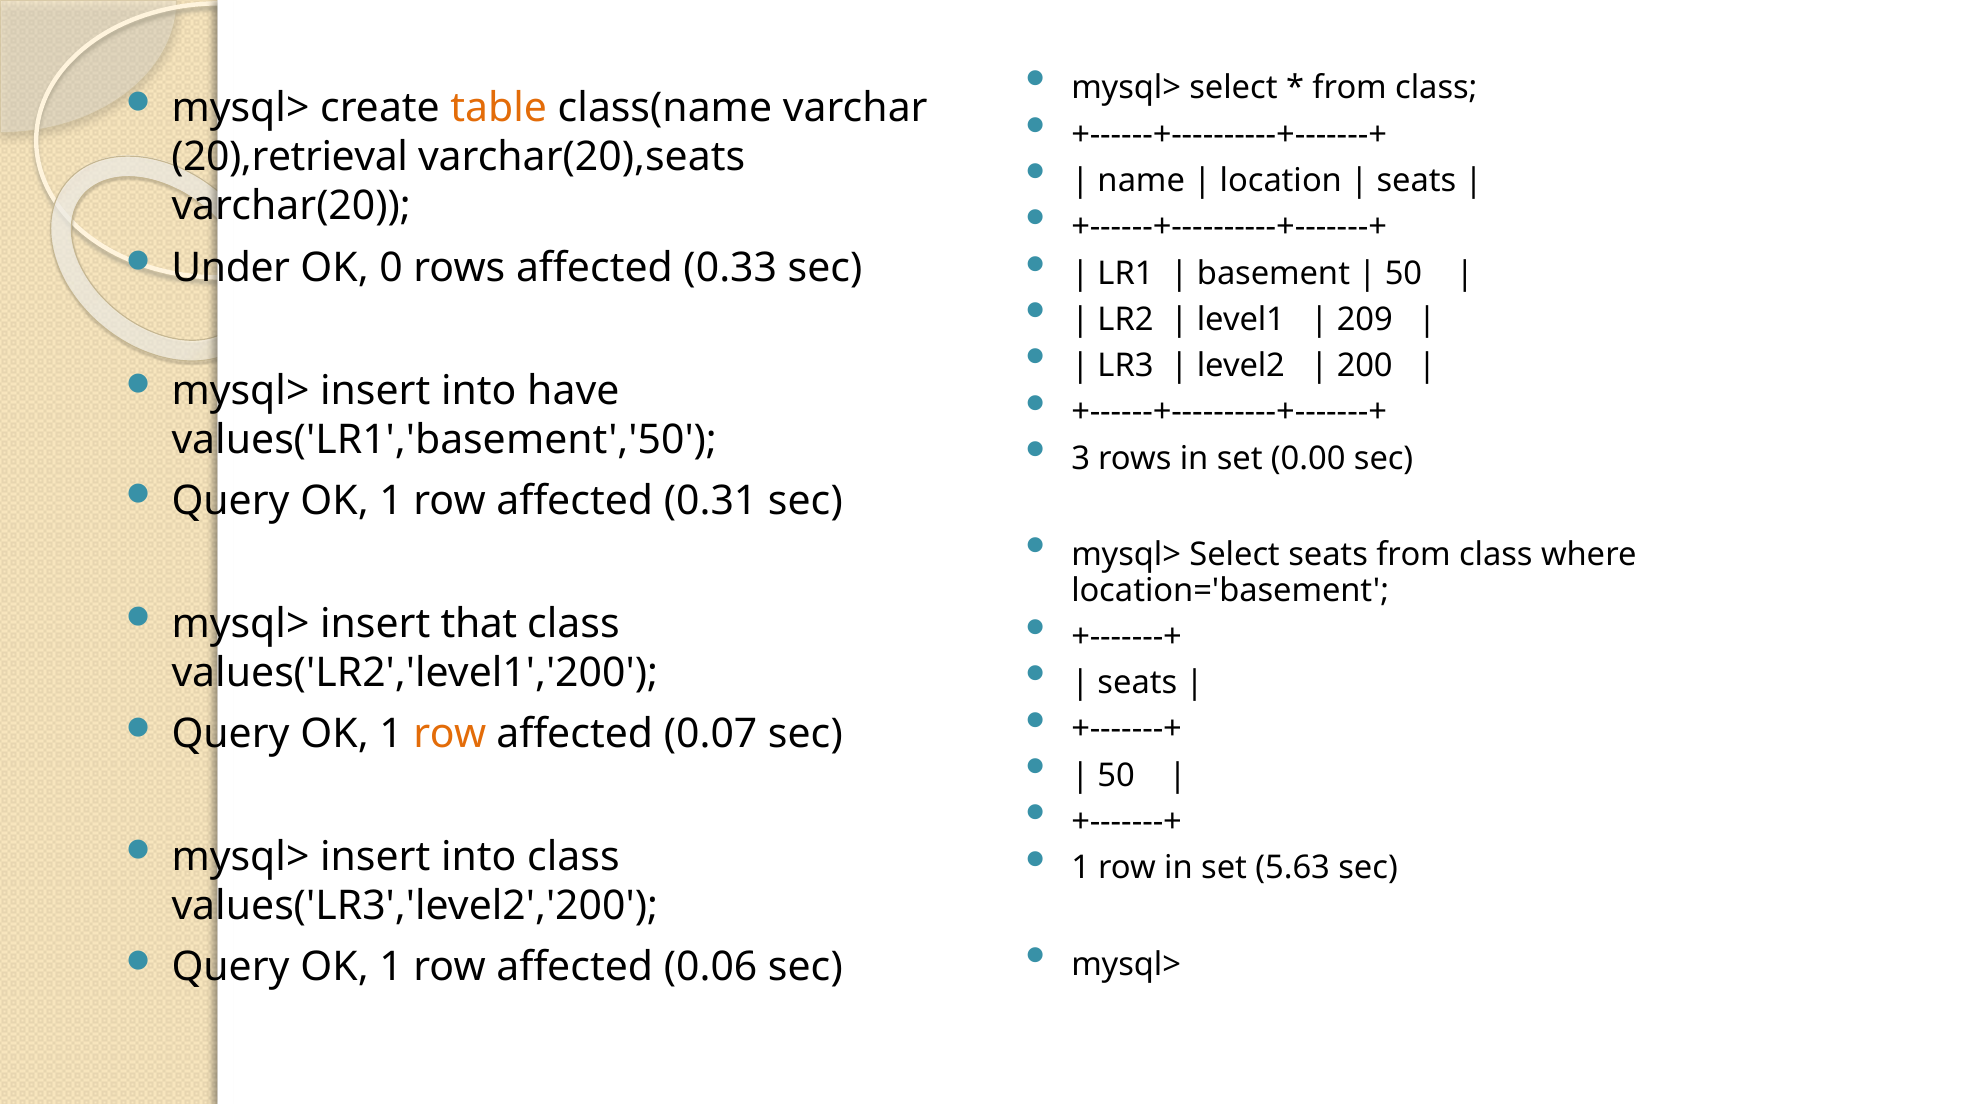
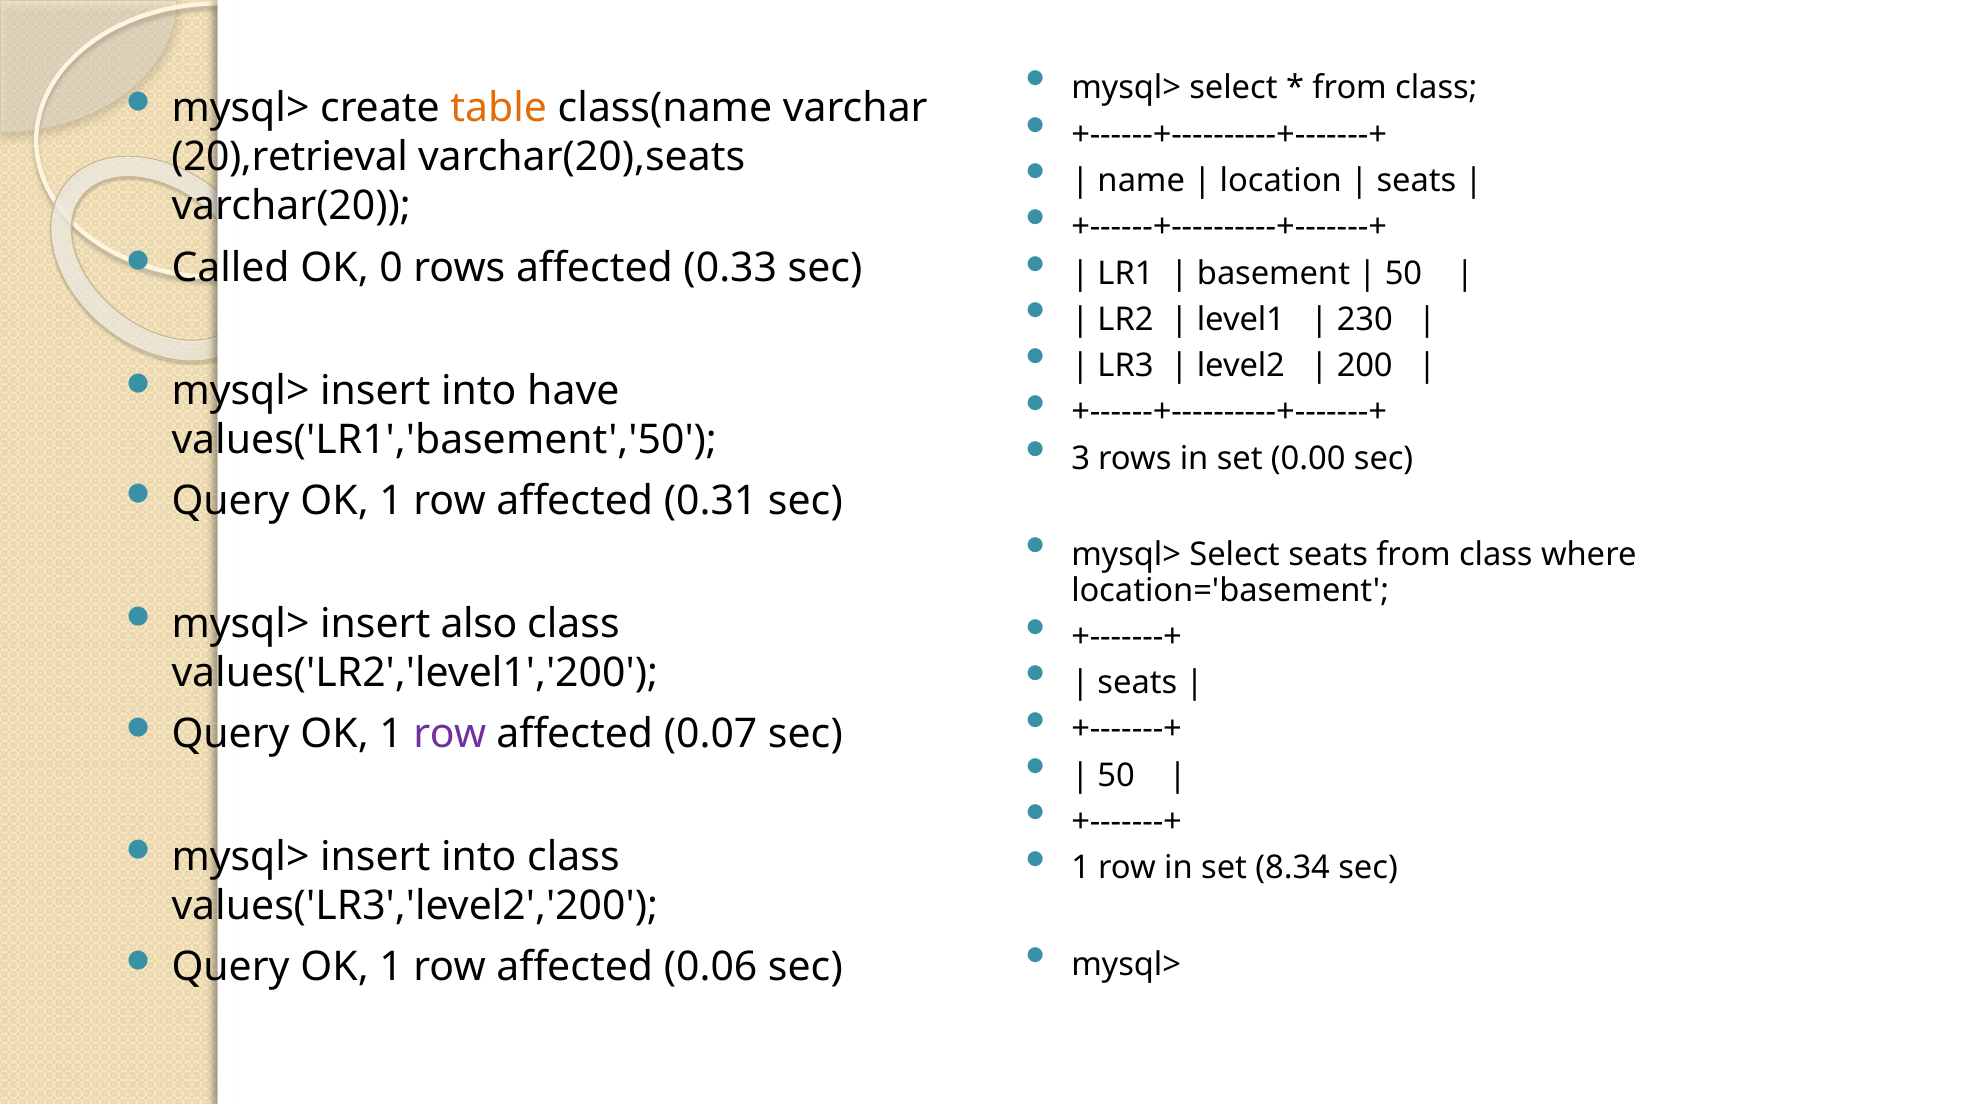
Under: Under -> Called
209: 209 -> 230
that: that -> also
row at (450, 734) colour: orange -> purple
5.63: 5.63 -> 8.34
